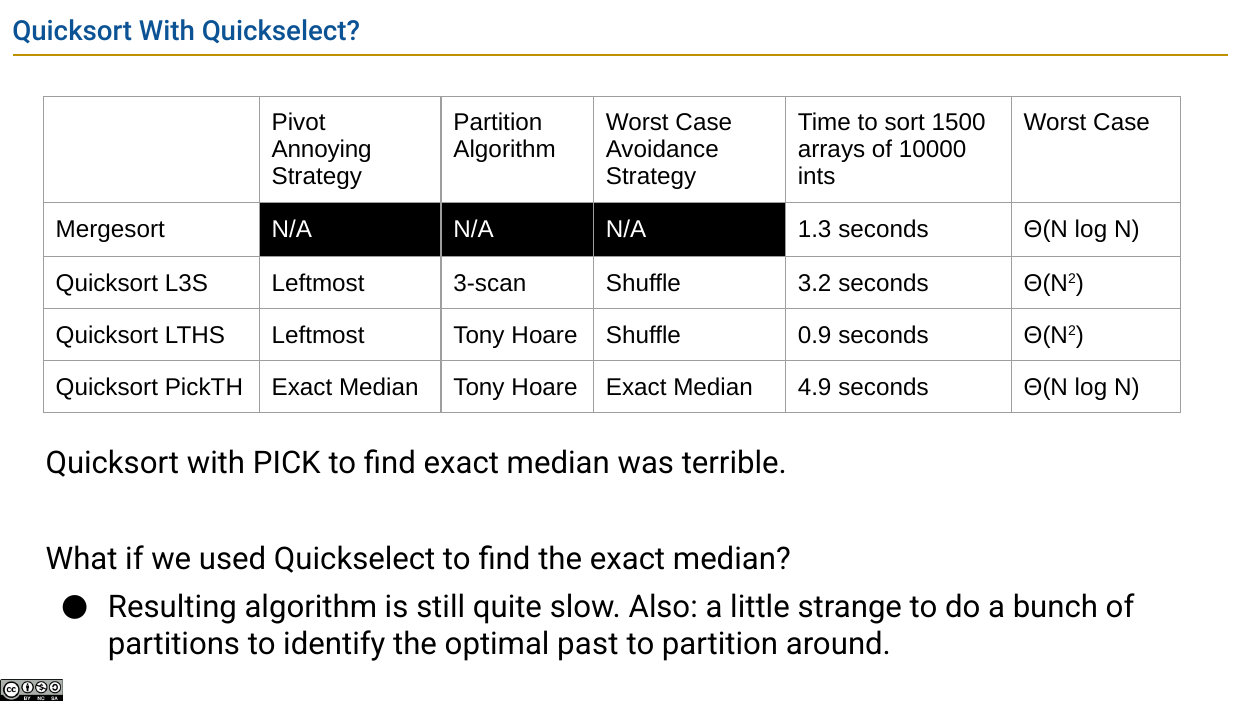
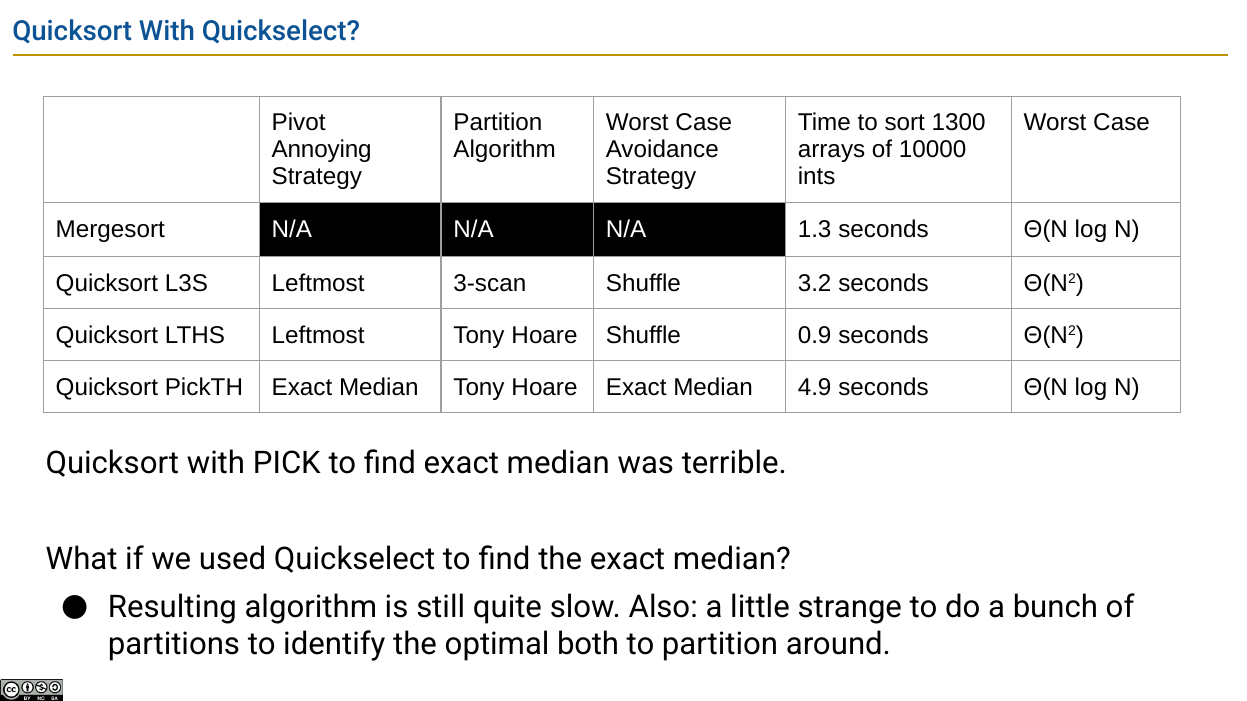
1500: 1500 -> 1300
past: past -> both
